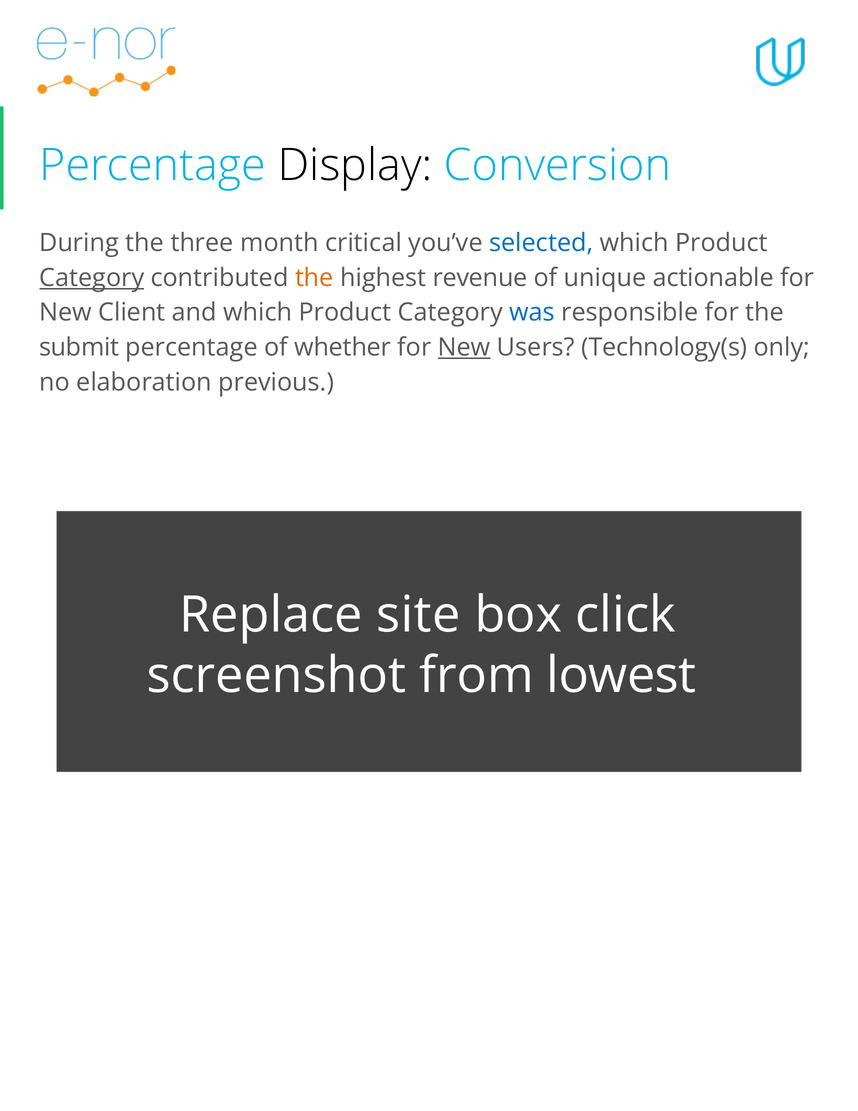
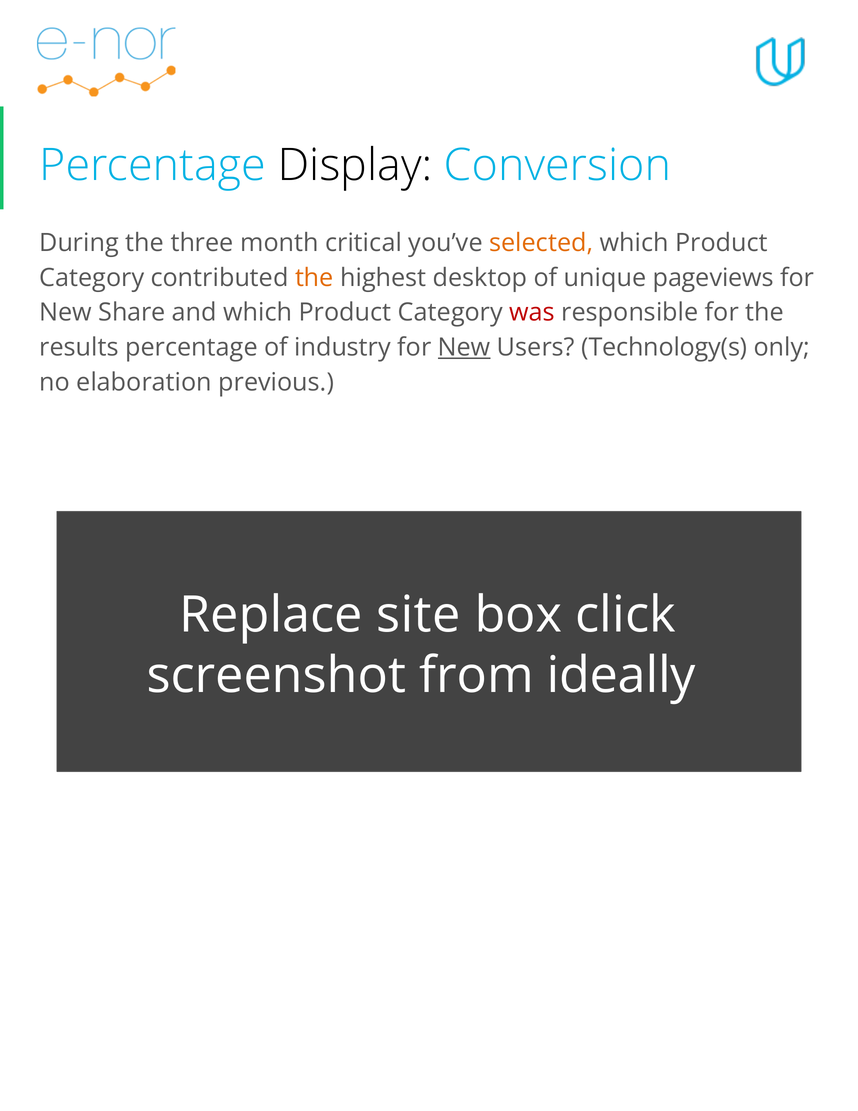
selected colour: blue -> orange
Category at (92, 278) underline: present -> none
revenue: revenue -> desktop
actionable: actionable -> pageviews
Client: Client -> Share
was colour: blue -> red
submit: submit -> results
whether: whether -> industry
lowest: lowest -> ideally
